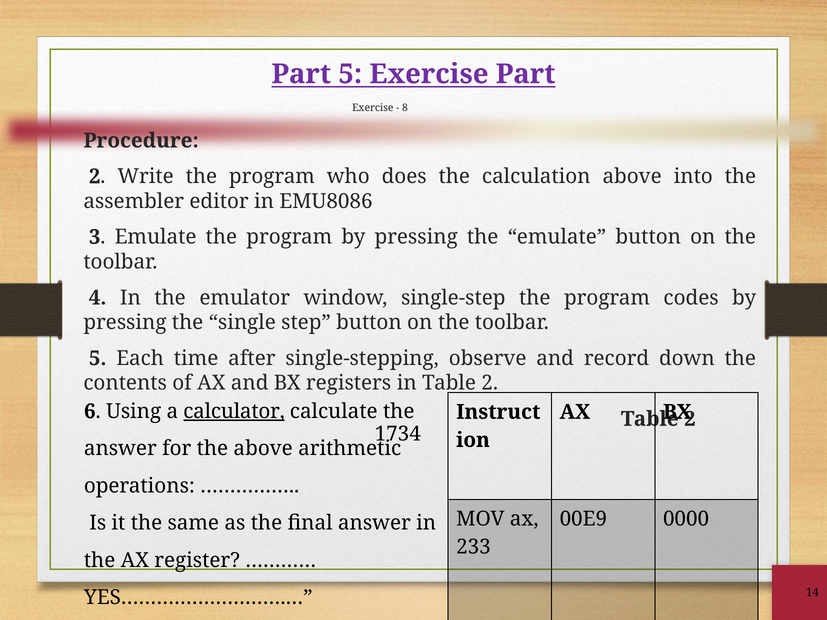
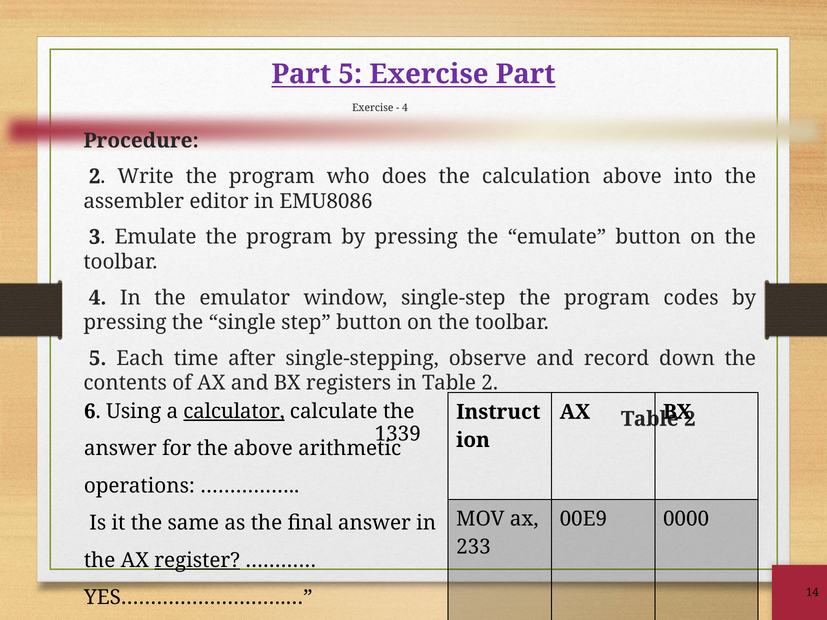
8 at (405, 108): 8 -> 4
1734: 1734 -> 1339
register underline: none -> present
